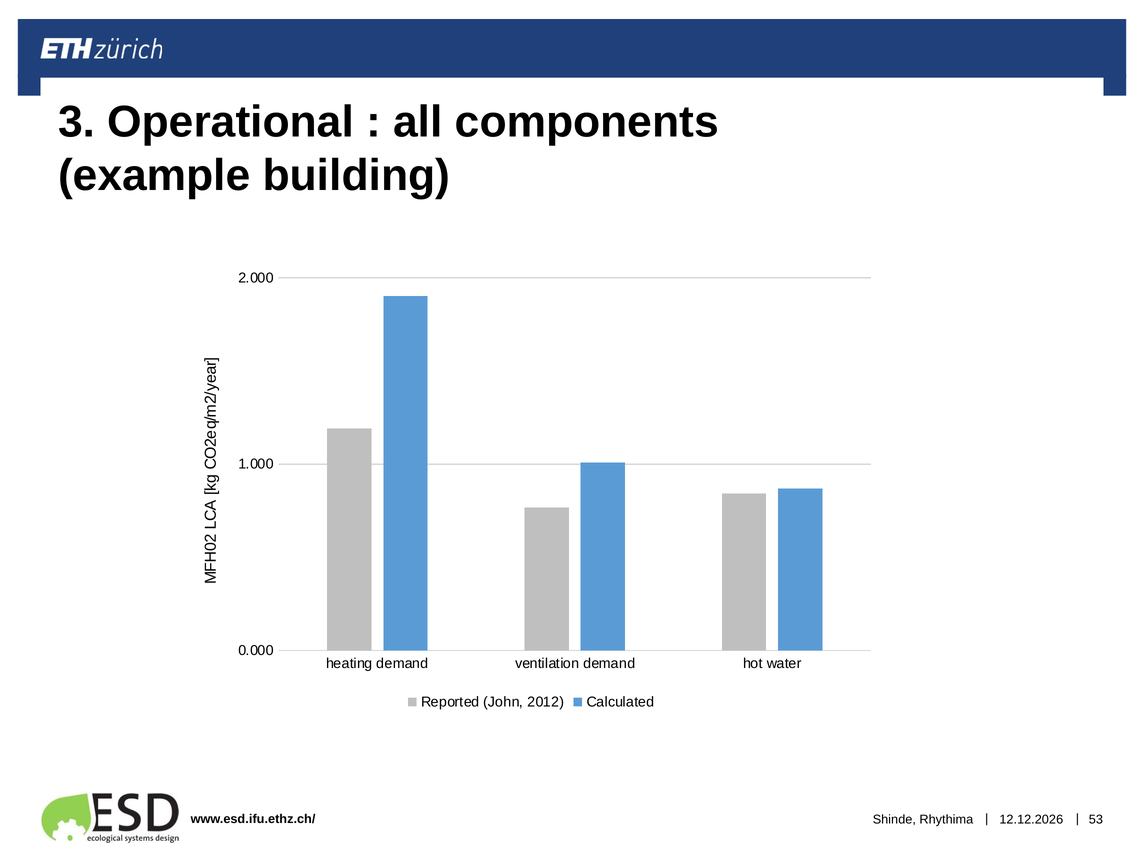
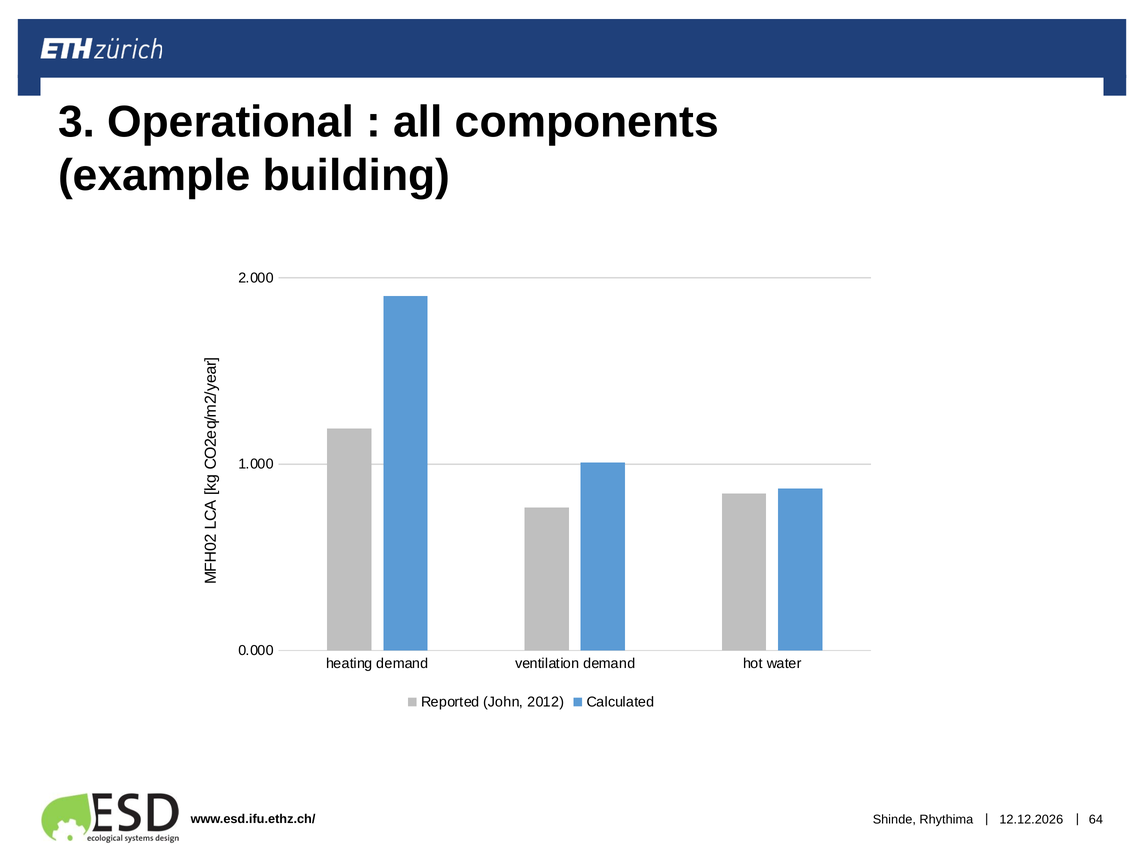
53: 53 -> 64
